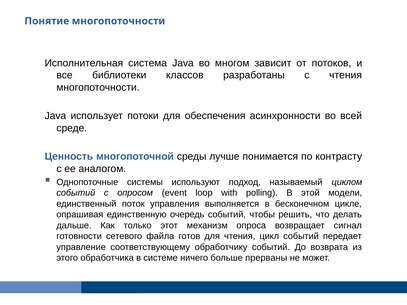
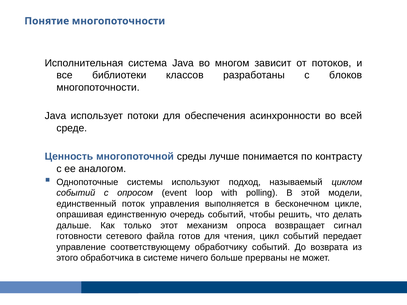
с чтения: чтения -> блоков
